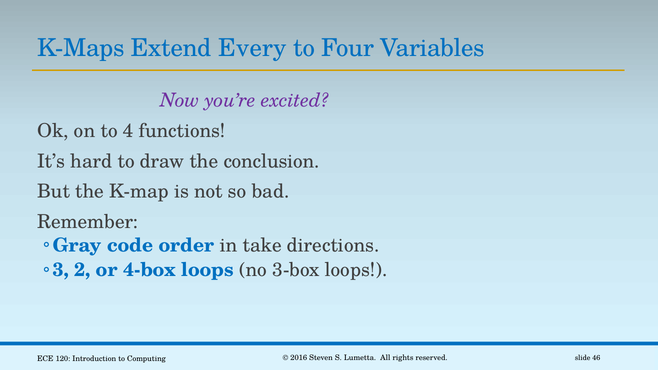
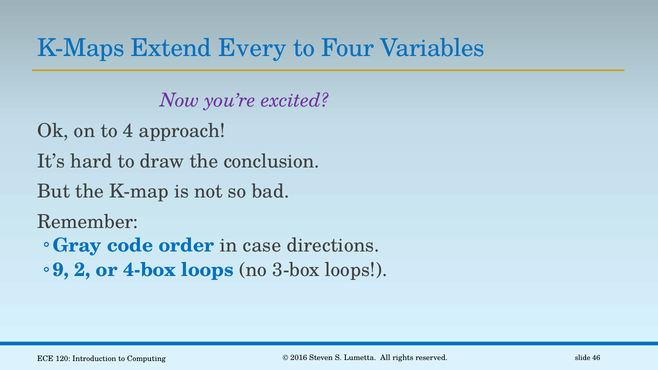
functions: functions -> approach
take: take -> case
3: 3 -> 9
